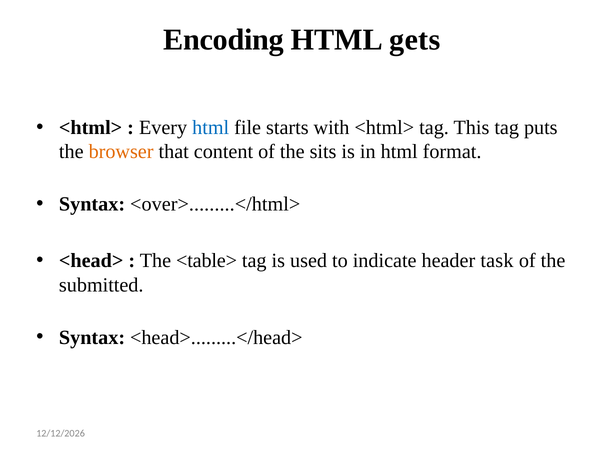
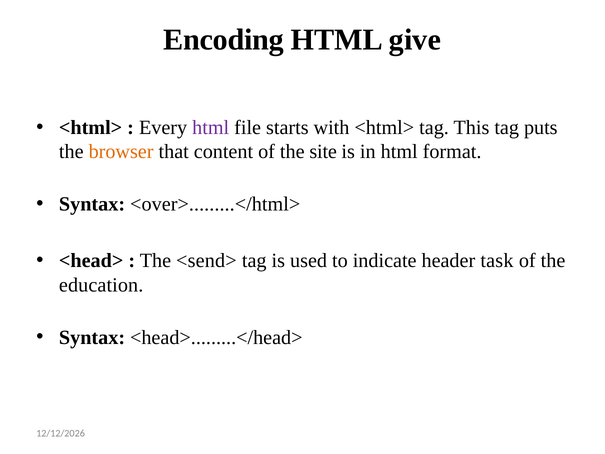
gets: gets -> give
html at (211, 127) colour: blue -> purple
sits: sits -> site
<table>: <table> -> <send>
submitted: submitted -> education
